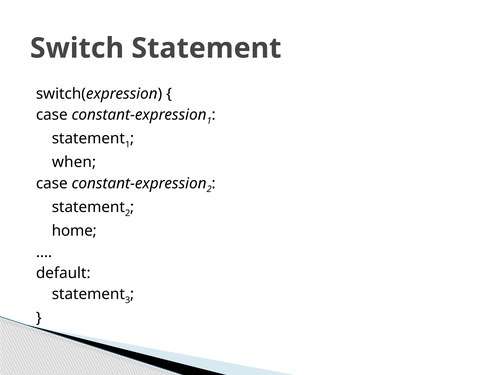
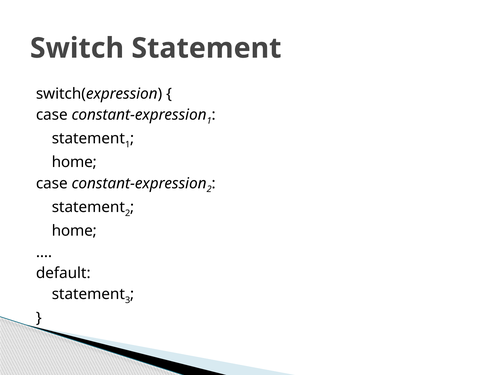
when at (74, 162): when -> home
